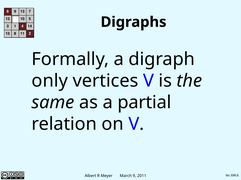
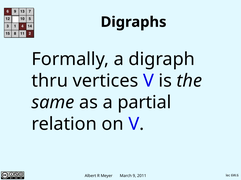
only: only -> thru
